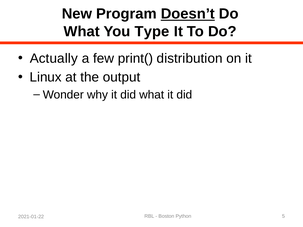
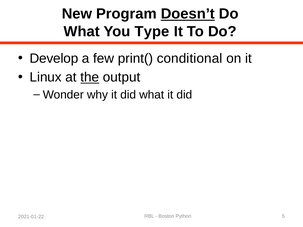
Actually: Actually -> Develop
distribution: distribution -> conditional
the underline: none -> present
